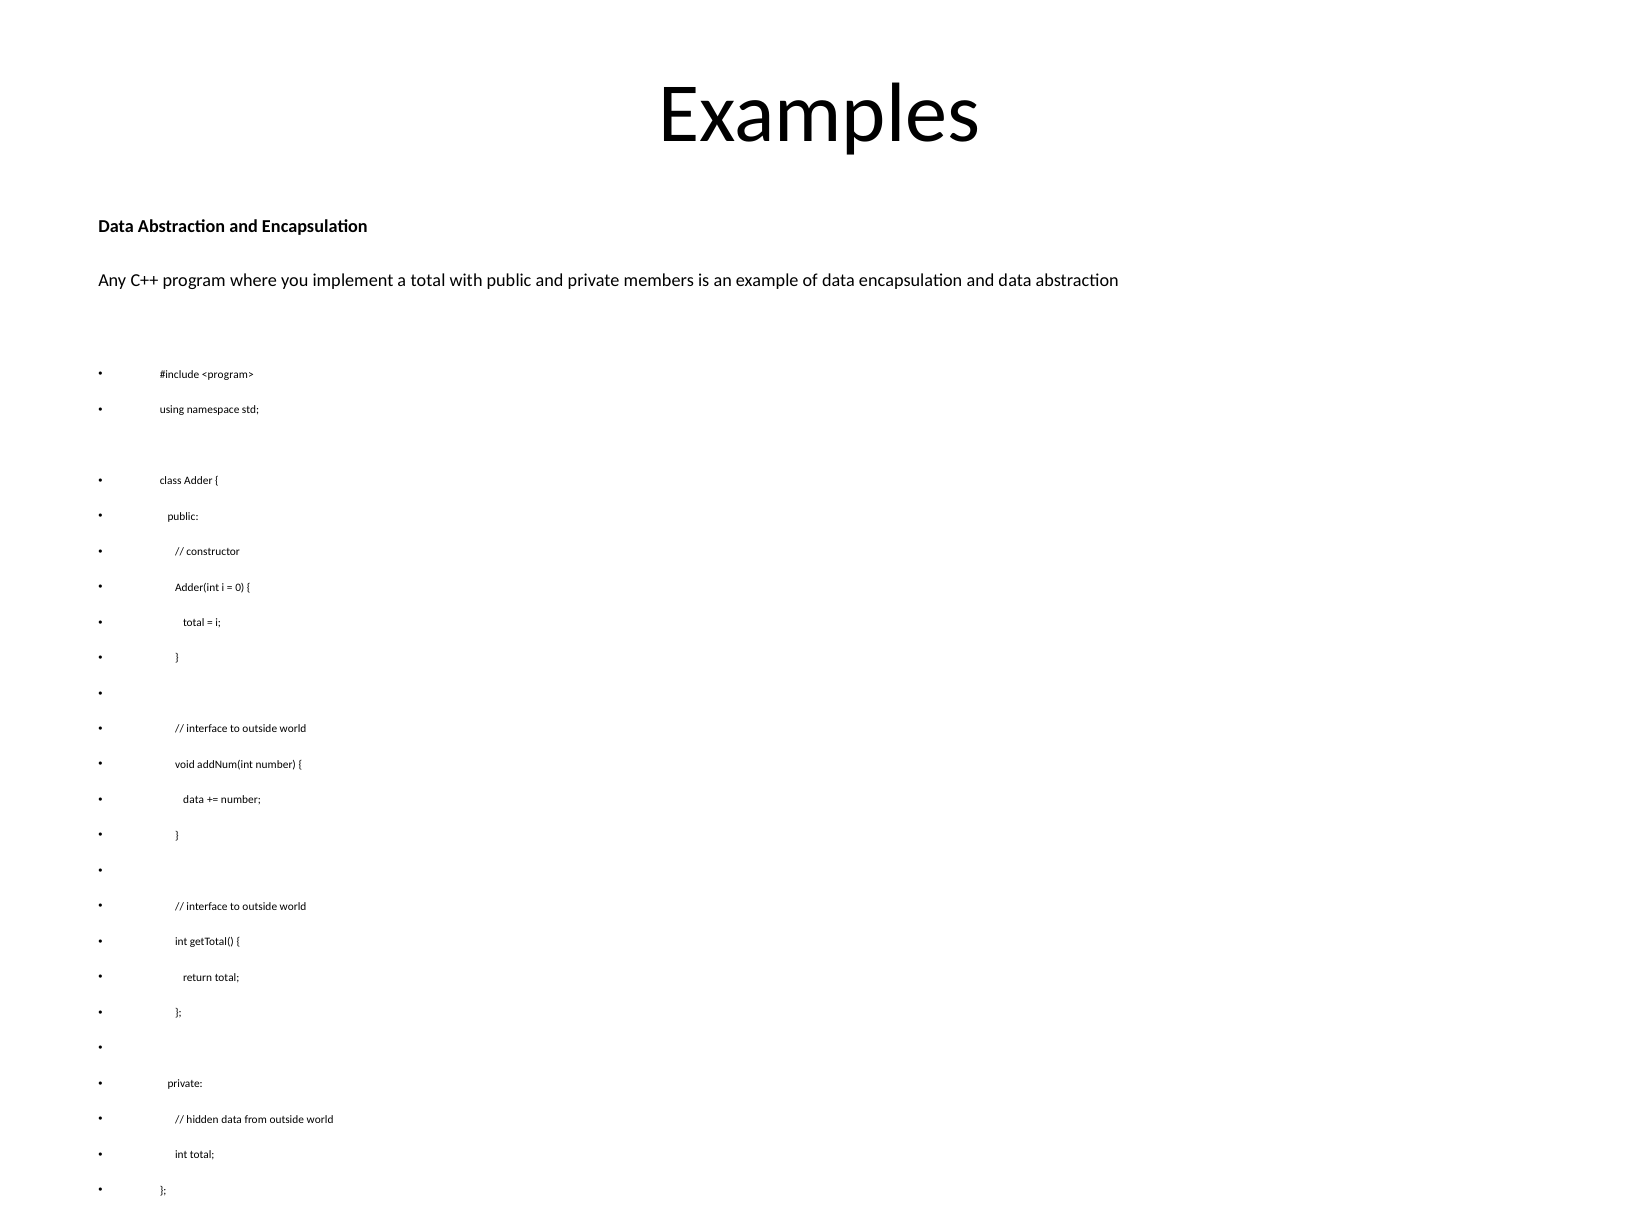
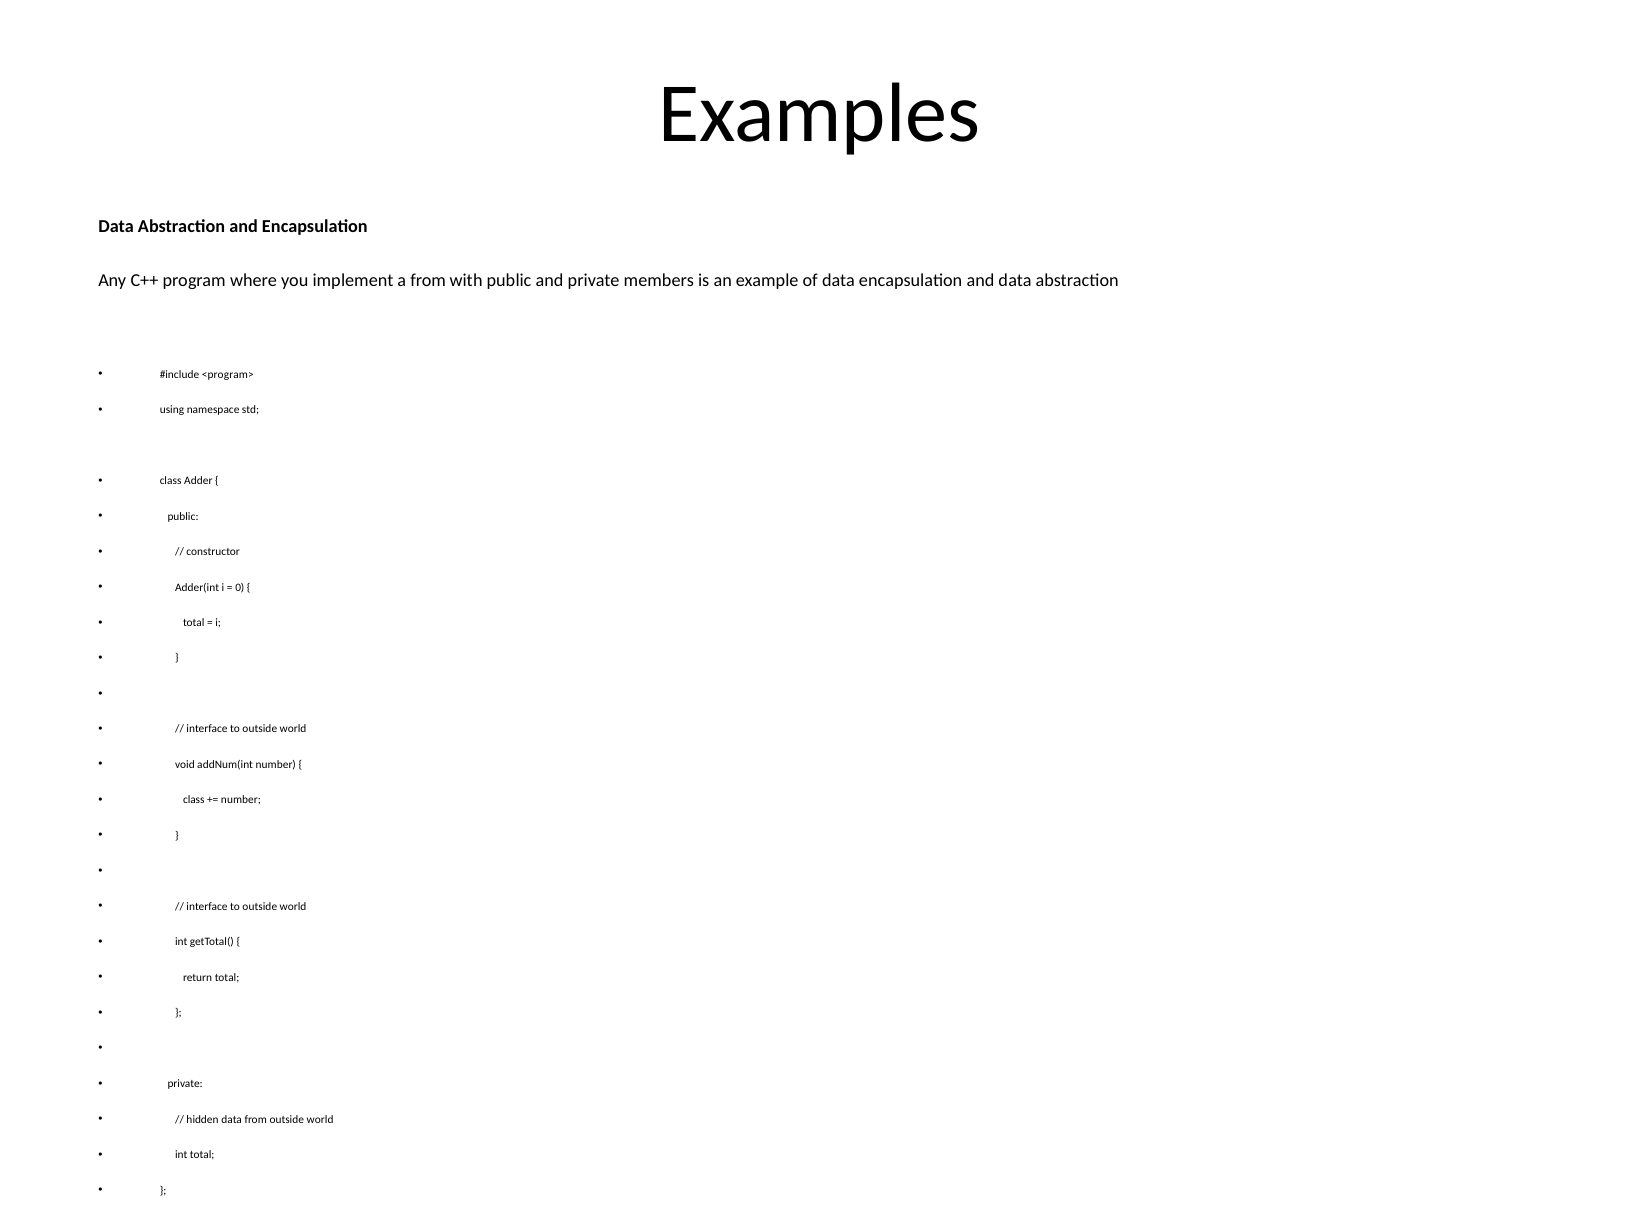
a total: total -> from
data at (194, 800): data -> class
